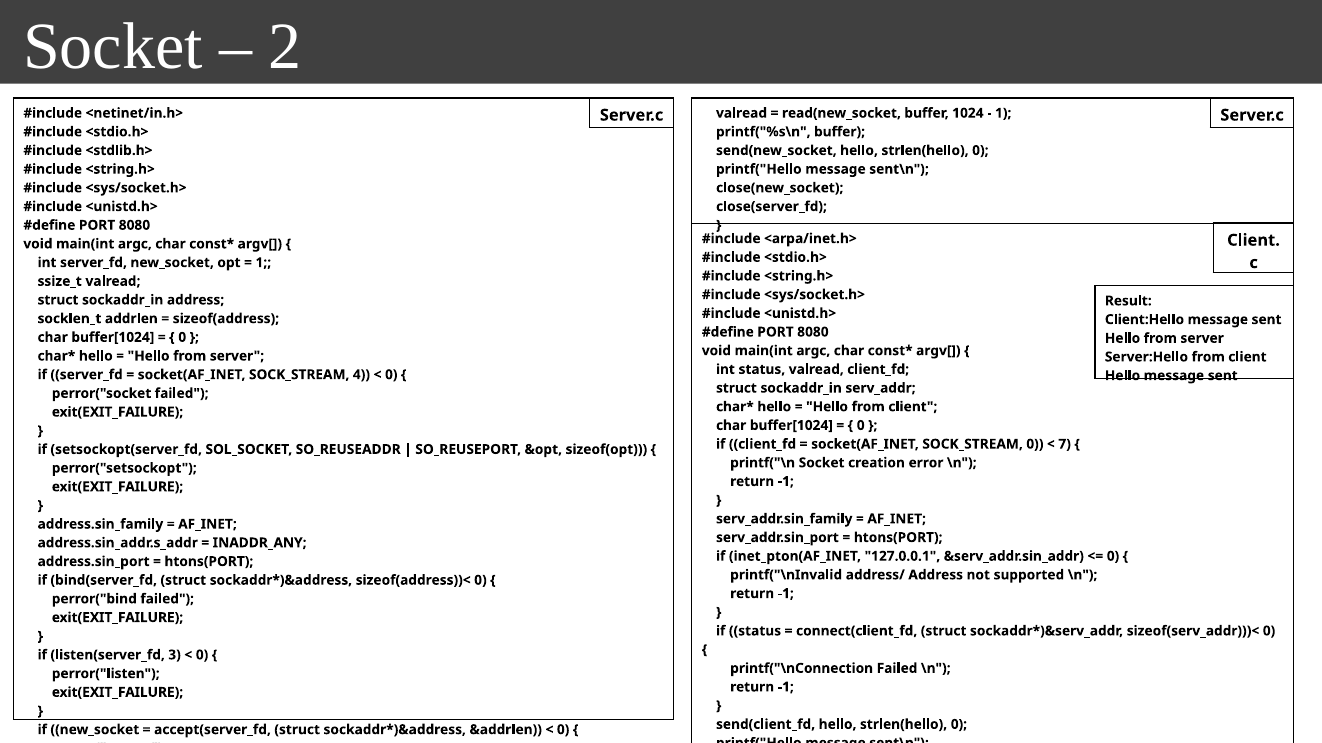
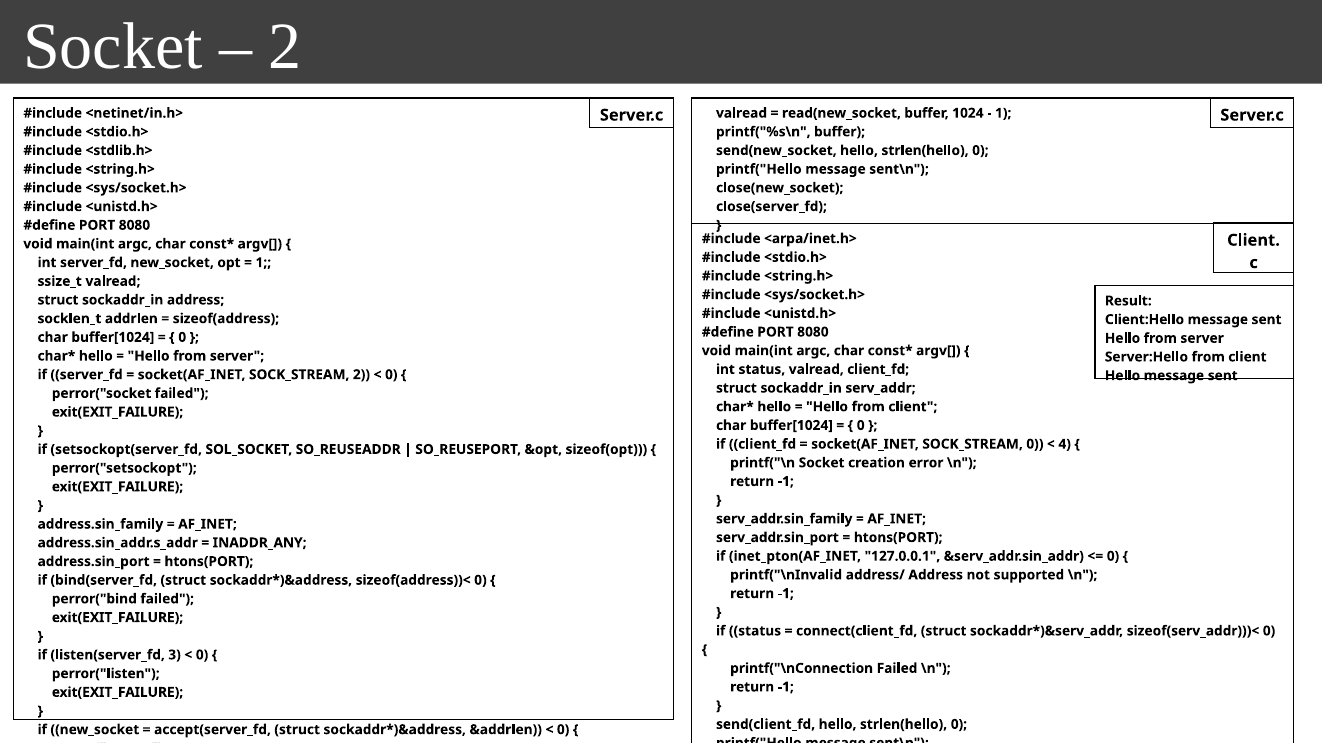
4 at (361, 375): 4 -> 2
7: 7 -> 4
